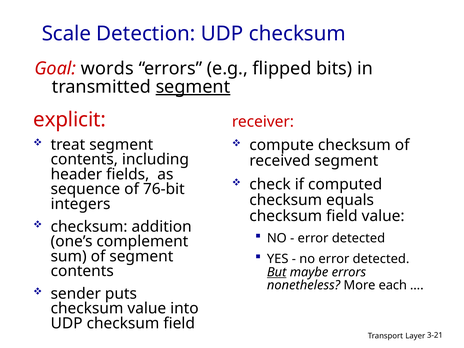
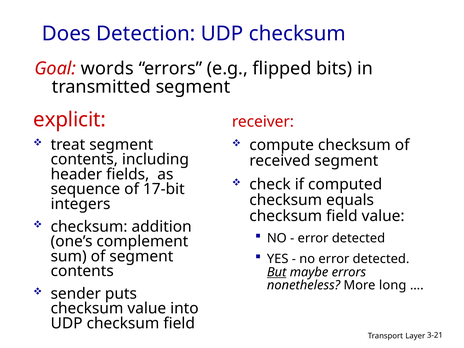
Scale: Scale -> Does
segment at (193, 87) underline: present -> none
76-bit: 76-bit -> 17-bit
each: each -> long
